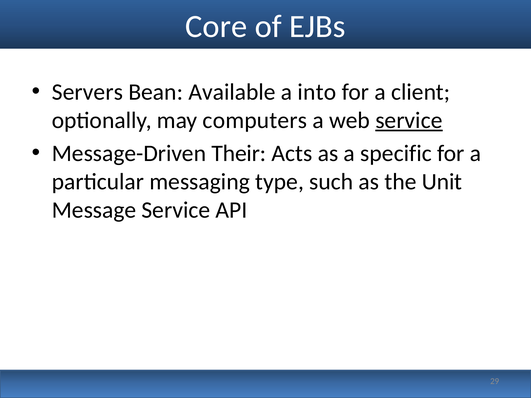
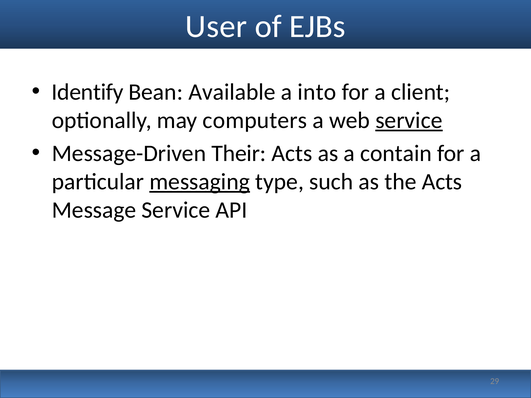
Core: Core -> User
Servers: Servers -> Identify
specific: specific -> contain
messaging underline: none -> present
the Unit: Unit -> Acts
